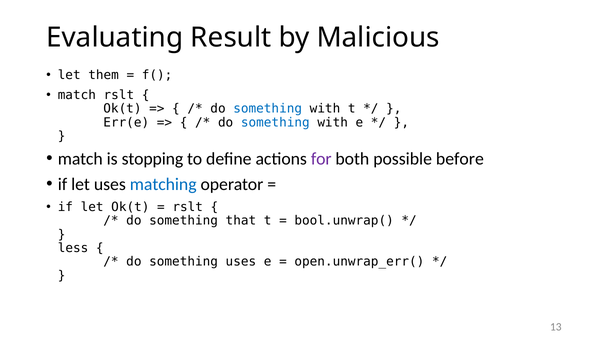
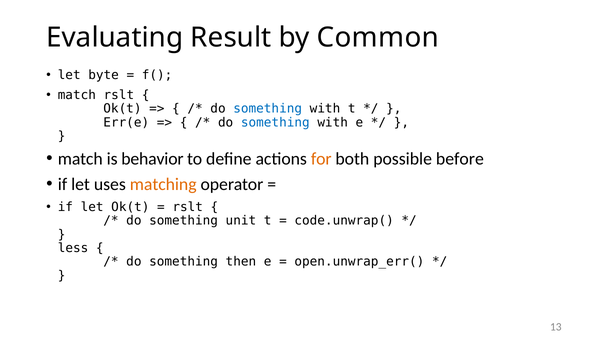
Malicious: Malicious -> Common
them: them -> byte
stopping: stopping -> behavior
for colour: purple -> orange
matching colour: blue -> orange
that: that -> unit
bool.unwrap(: bool.unwrap( -> code.unwrap(
something uses: uses -> then
